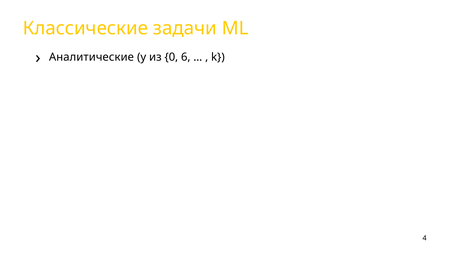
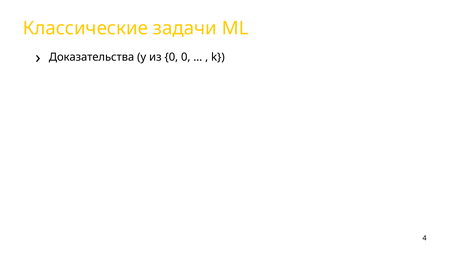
Аналитические: Аналитические -> Доказательства
0 6: 6 -> 0
